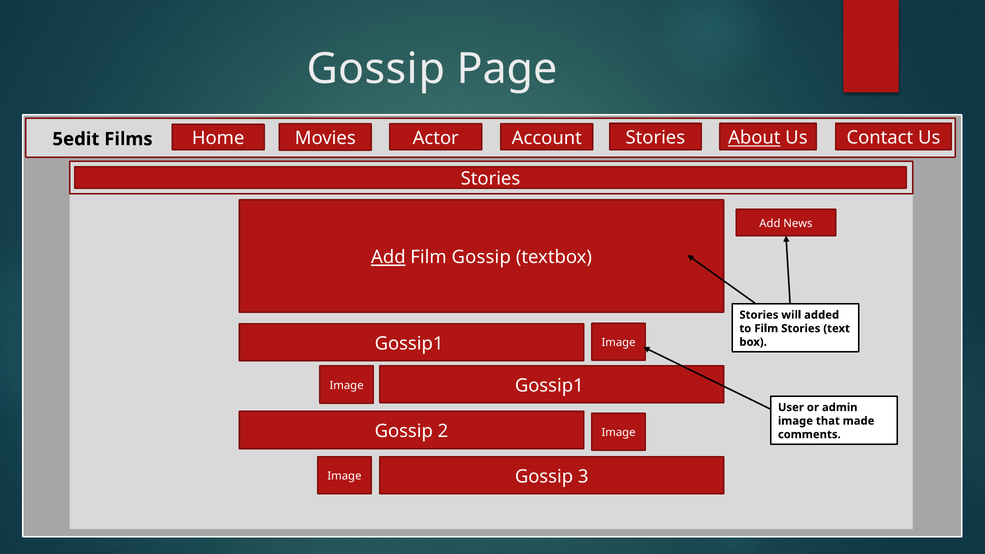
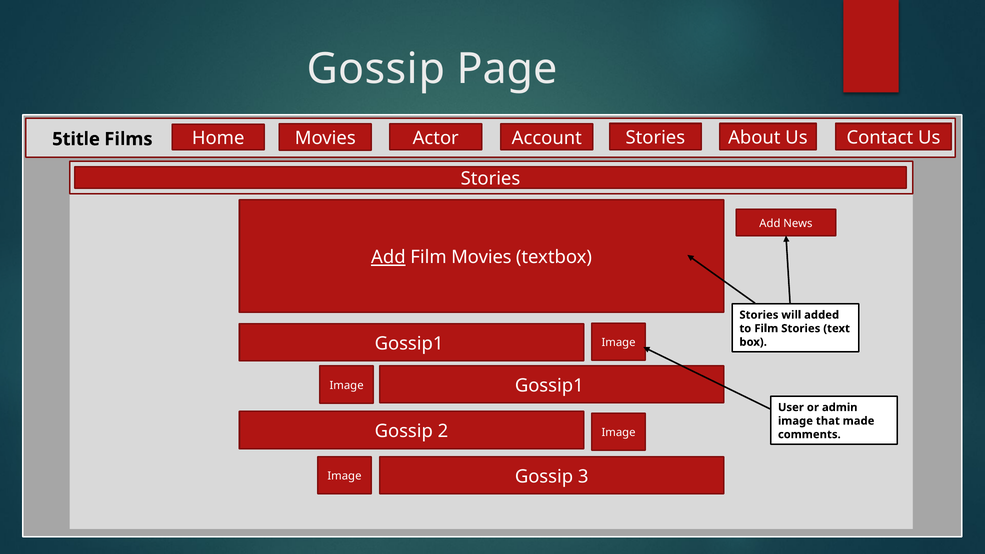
5edit: 5edit -> 5title
About underline: present -> none
Film Gossip: Gossip -> Movies
